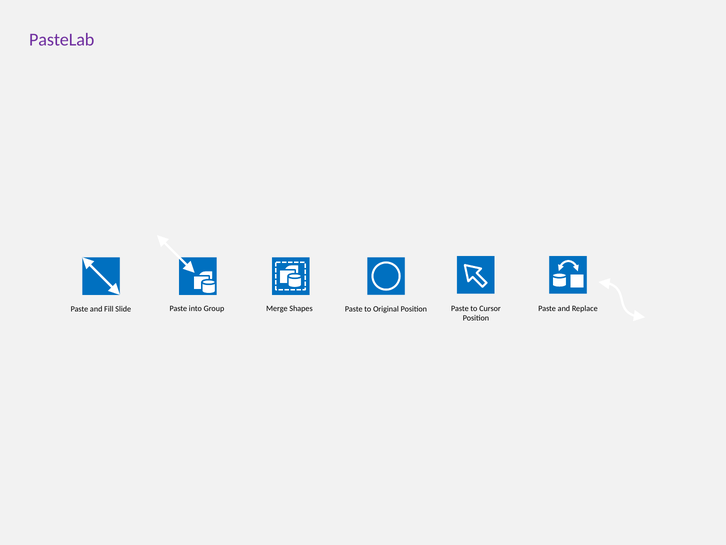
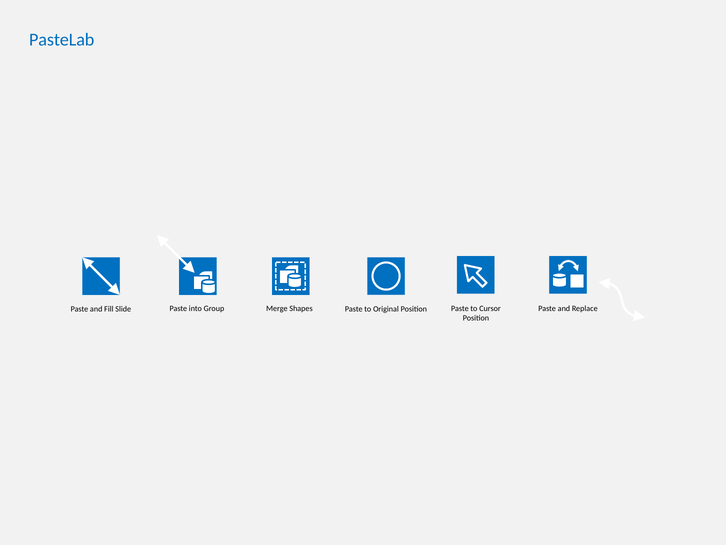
PasteLab colour: purple -> blue
